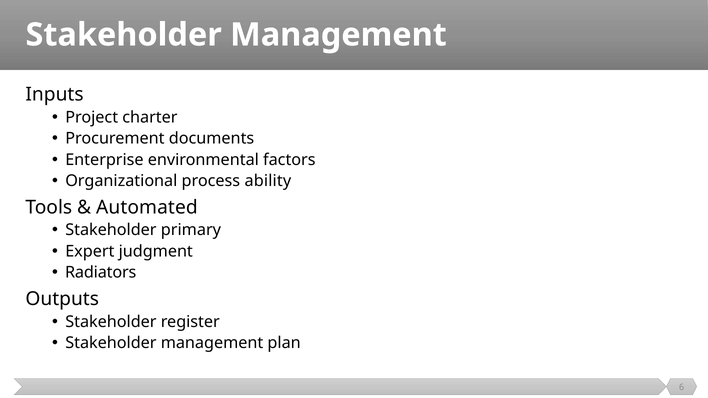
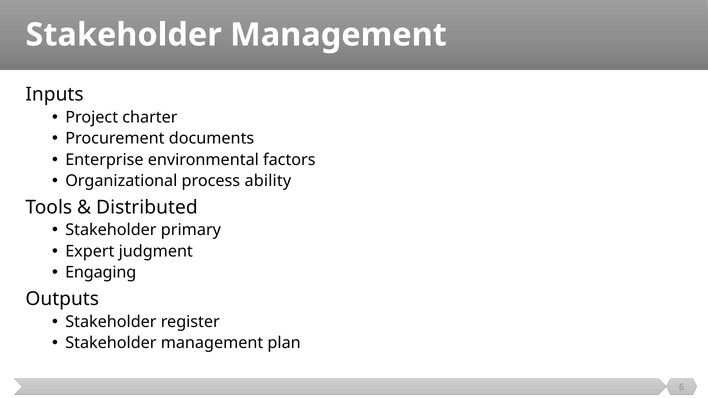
Automated: Automated -> Distributed
Radiators: Radiators -> Engaging
